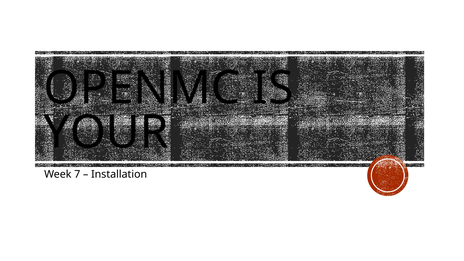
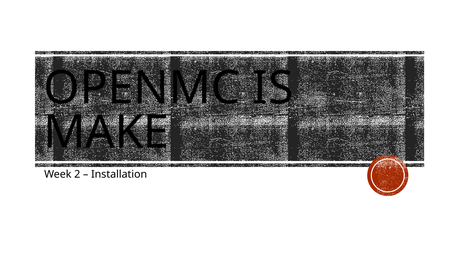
YOUR: YOUR -> MAKE
7: 7 -> 2
